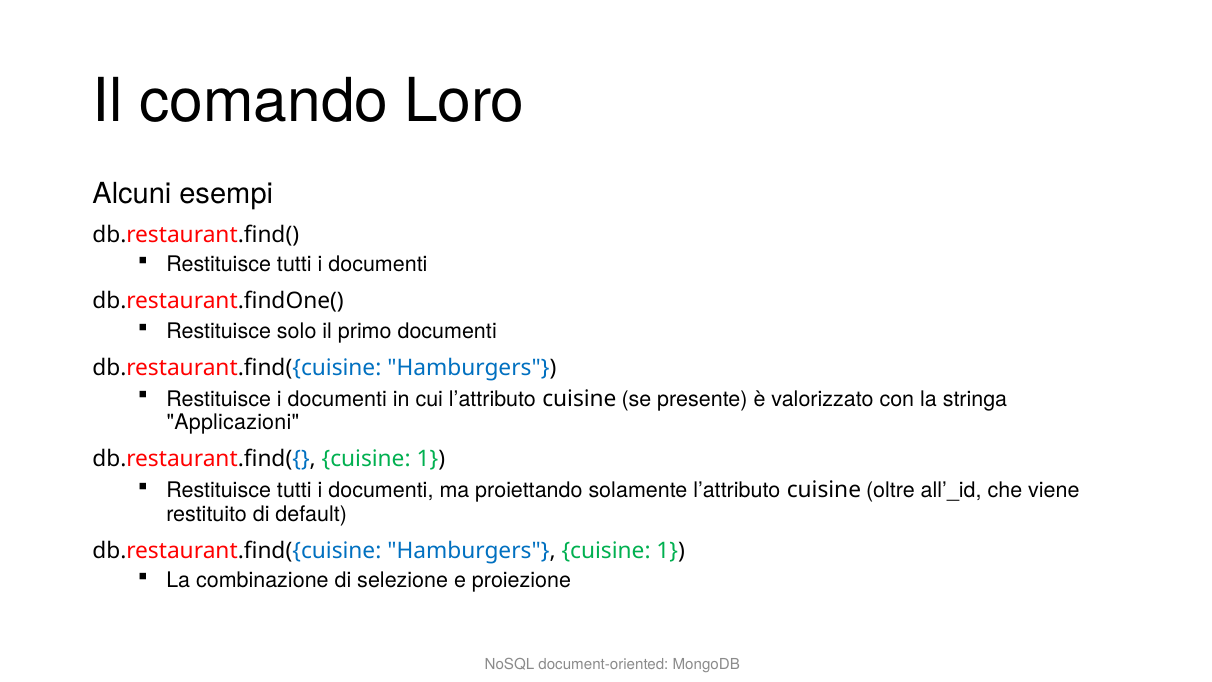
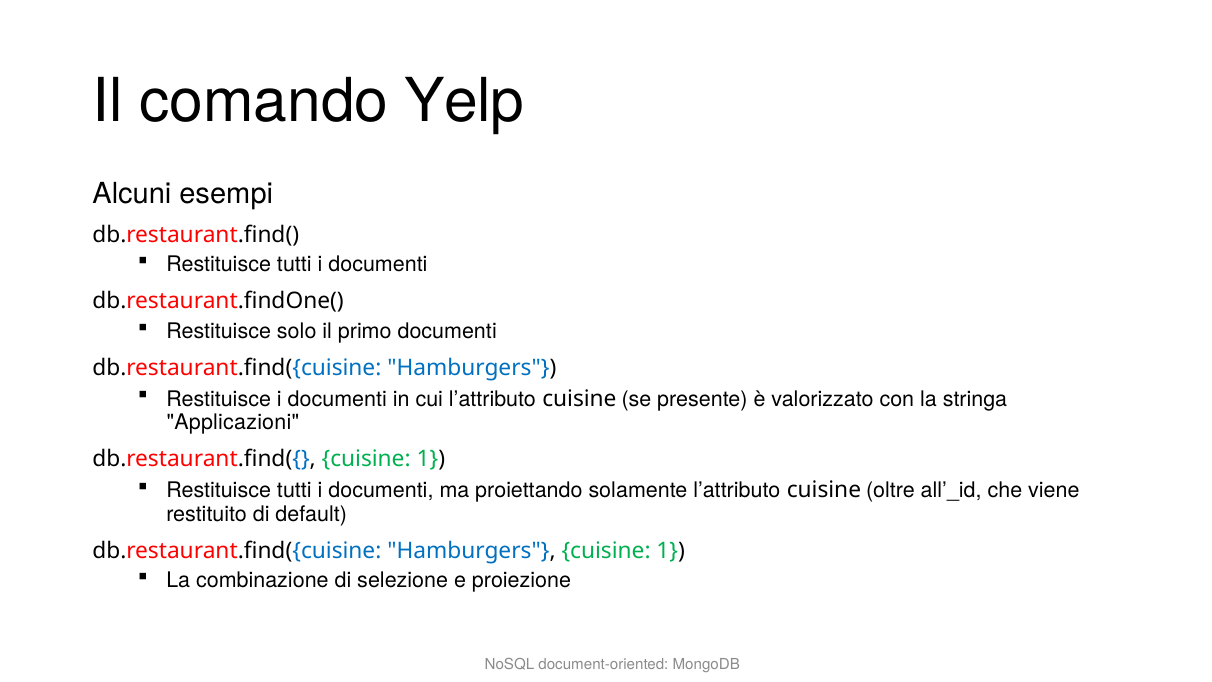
Loro: Loro -> Yelp
